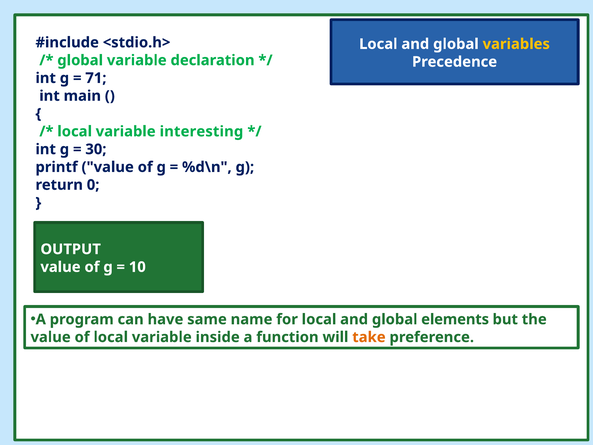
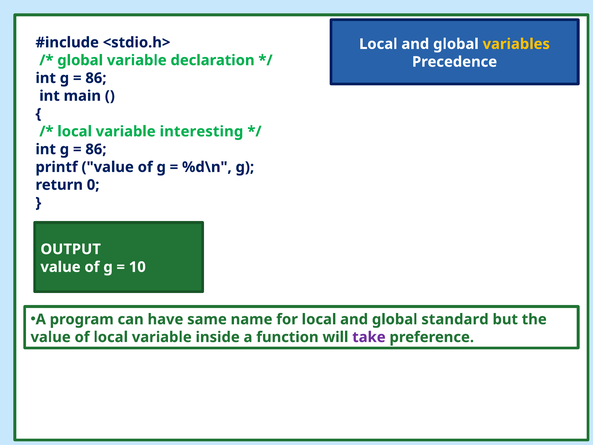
71 at (96, 78): 71 -> 86
30 at (96, 149): 30 -> 86
elements: elements -> standard
take colour: orange -> purple
